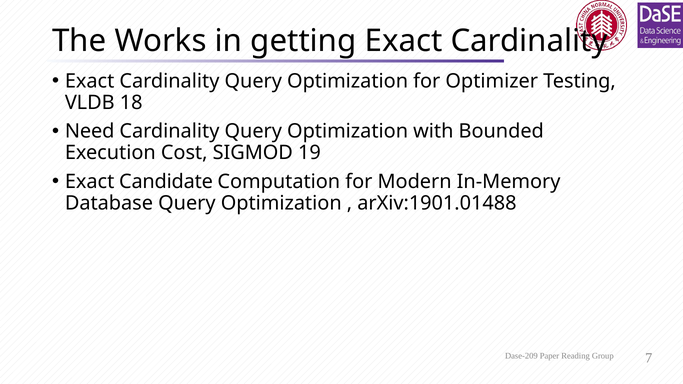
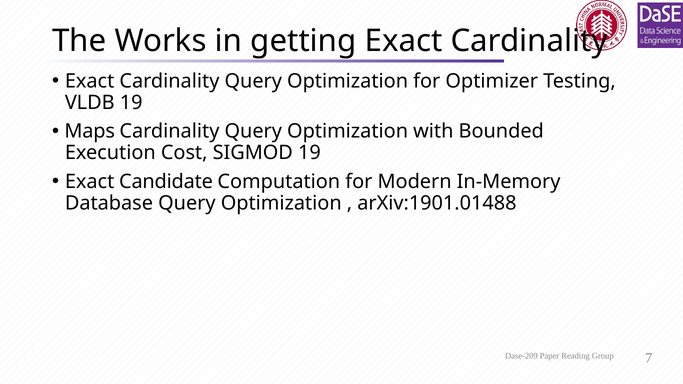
VLDB 18: 18 -> 19
Need: Need -> Maps
